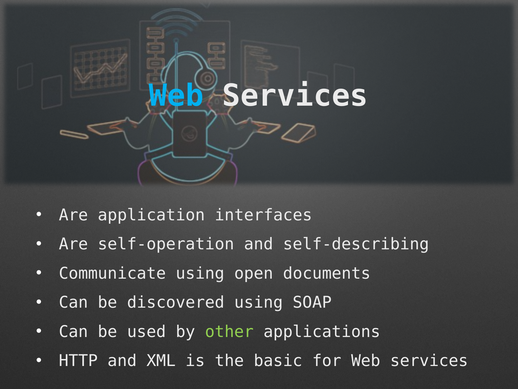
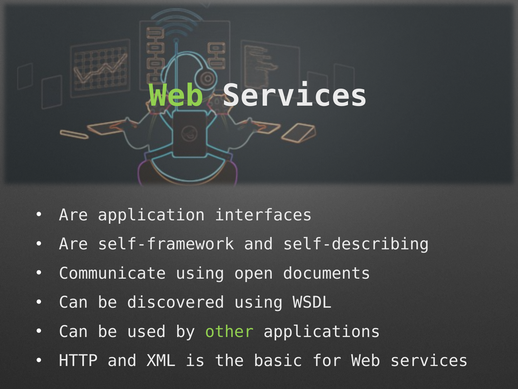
Web at (176, 96) colour: light blue -> light green
self-operation: self-operation -> self-framework
SOAP: SOAP -> WSDL
